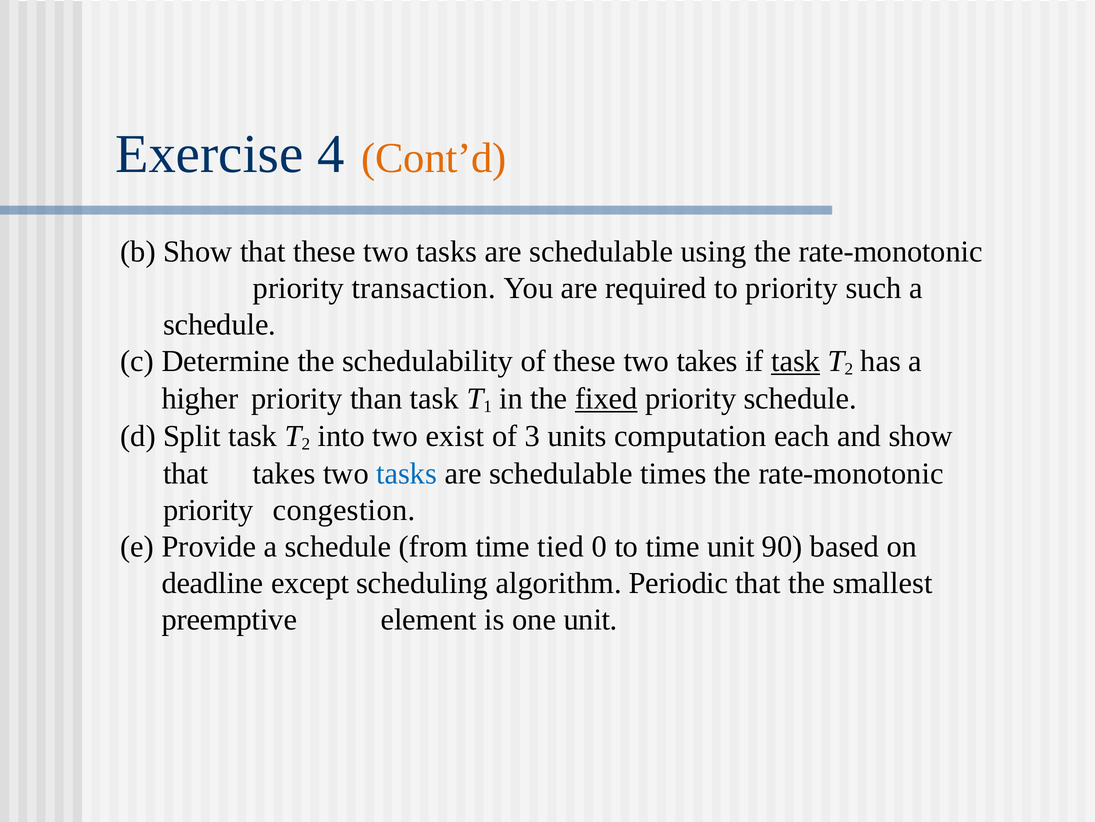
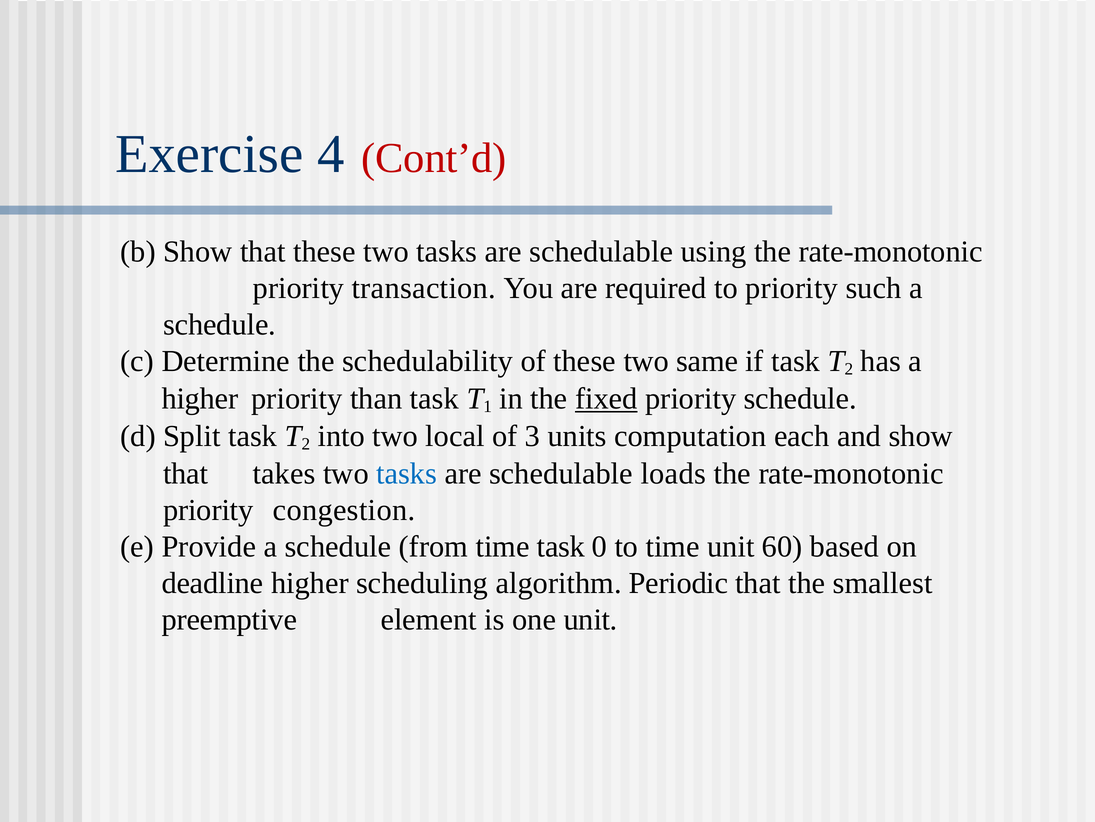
Cont’d colour: orange -> red
two takes: takes -> same
task at (796, 361) underline: present -> none
exist: exist -> local
times: times -> loads
time tied: tied -> task
90: 90 -> 60
deadline except: except -> higher
